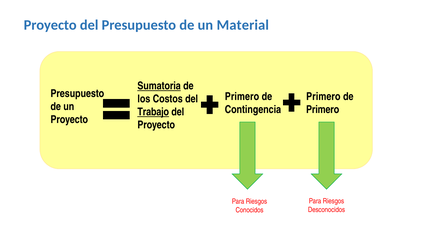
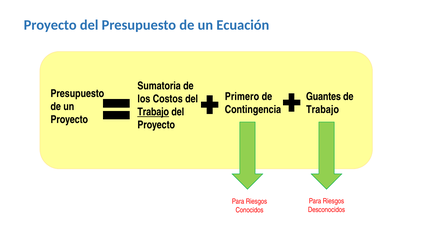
Material: Material -> Ecuación
Sumatoria underline: present -> none
Primero at (323, 96): Primero -> Guantes
Primero at (323, 109): Primero -> Trabajo
